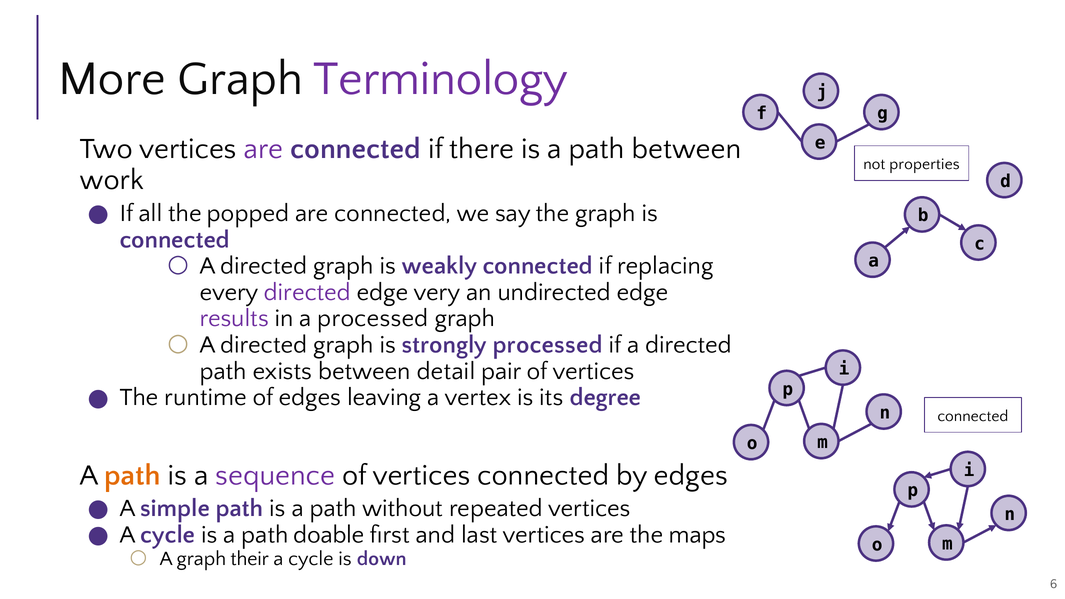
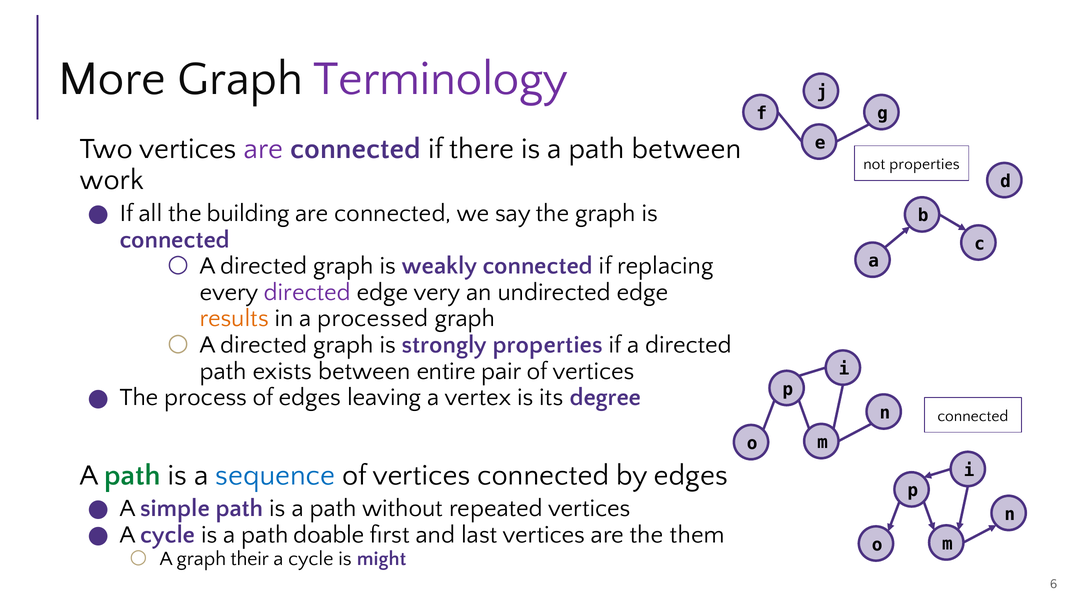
popped: popped -> building
results colour: purple -> orange
strongly processed: processed -> properties
detail: detail -> entire
runtime: runtime -> process
path at (132, 475) colour: orange -> green
sequence colour: purple -> blue
maps: maps -> them
down: down -> might
